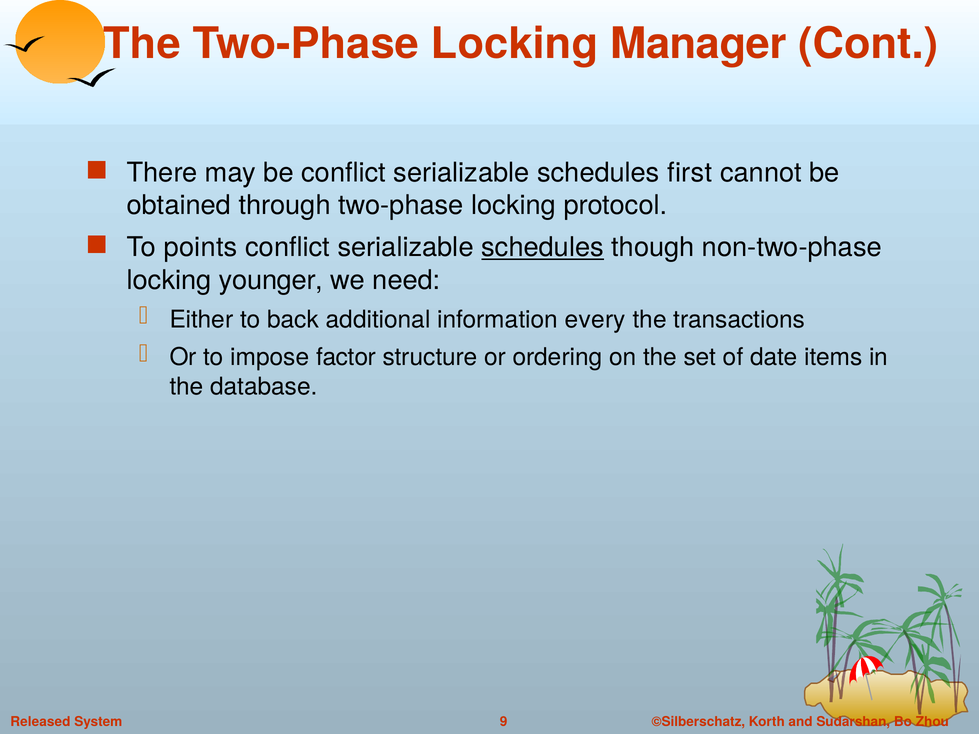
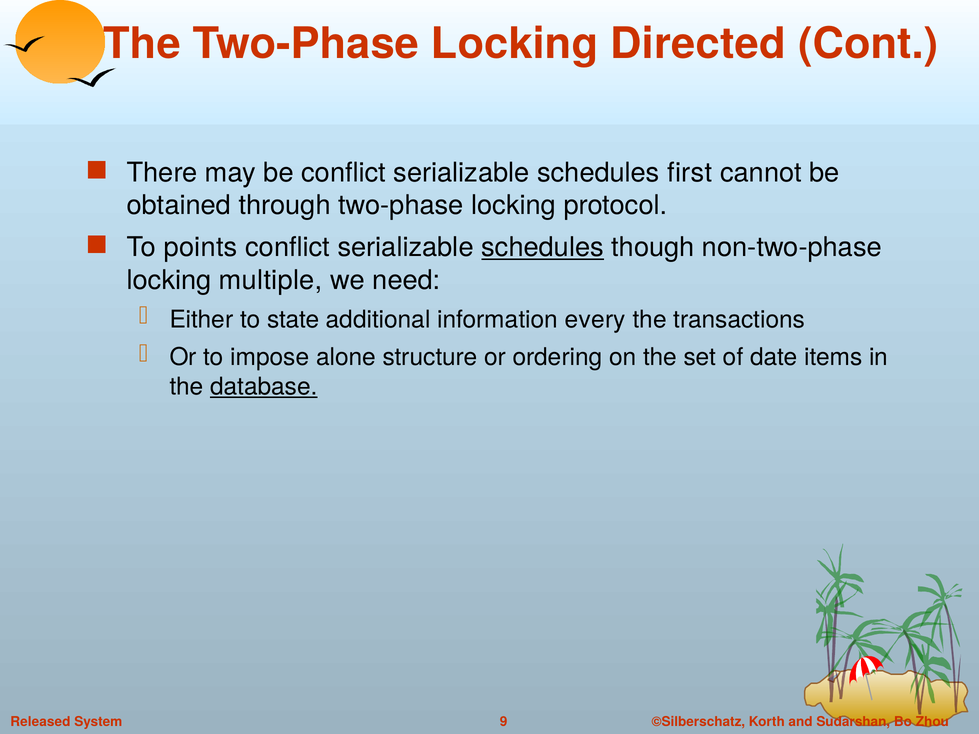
Manager: Manager -> Directed
younger: younger -> multiple
back: back -> state
factor: factor -> alone
database underline: none -> present
